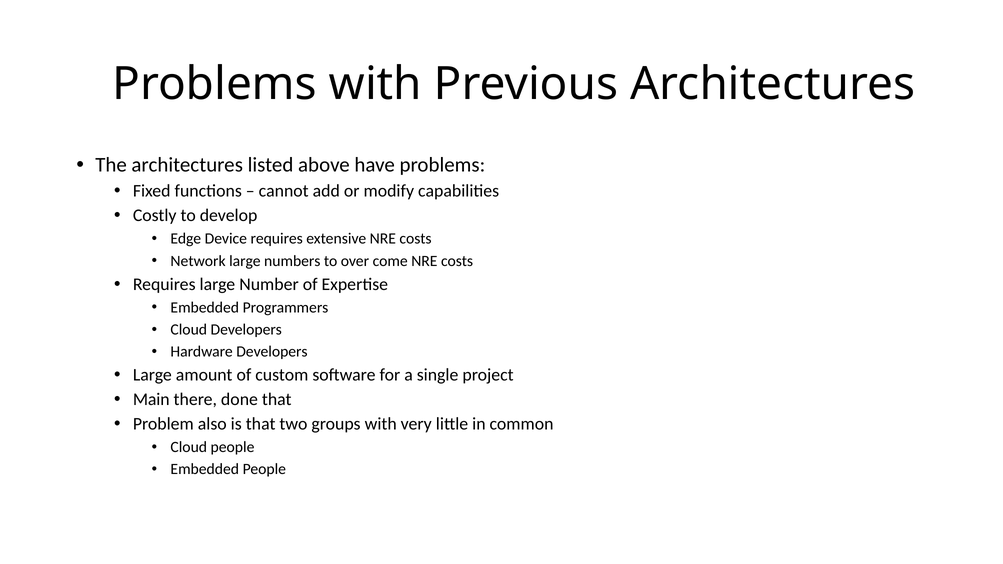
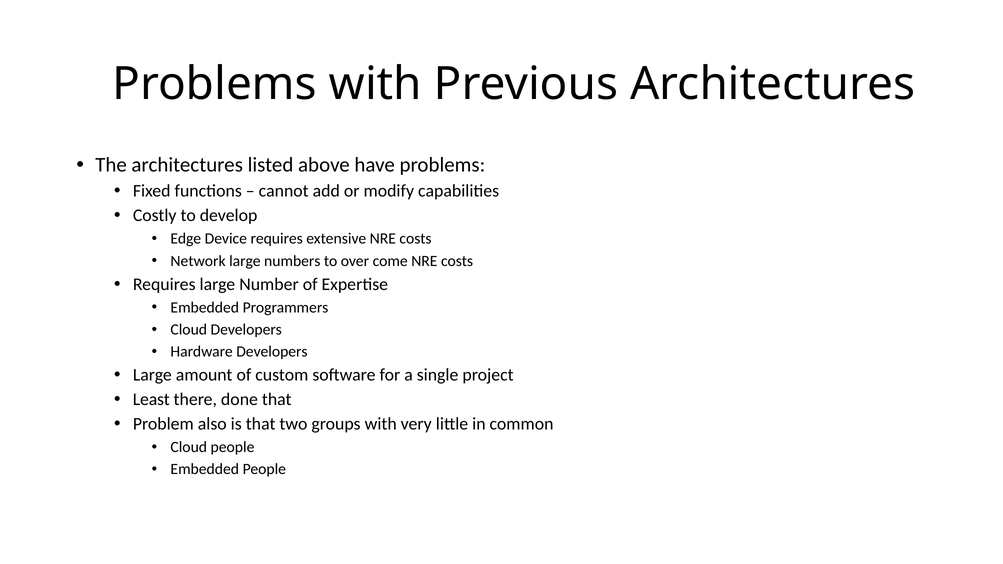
Main: Main -> Least
